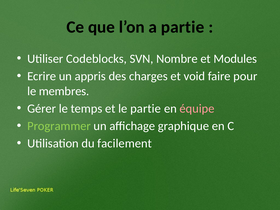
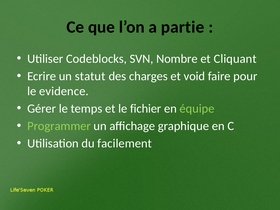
Modules: Modules -> Cliquant
appris: appris -> statut
membres: membres -> evidence
le partie: partie -> fichier
équipe colour: pink -> light green
